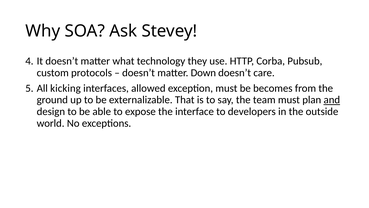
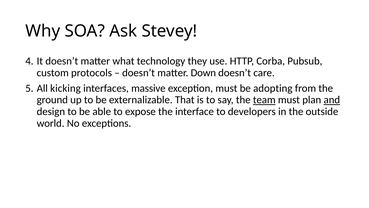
allowed: allowed -> massive
becomes: becomes -> adopting
team underline: none -> present
